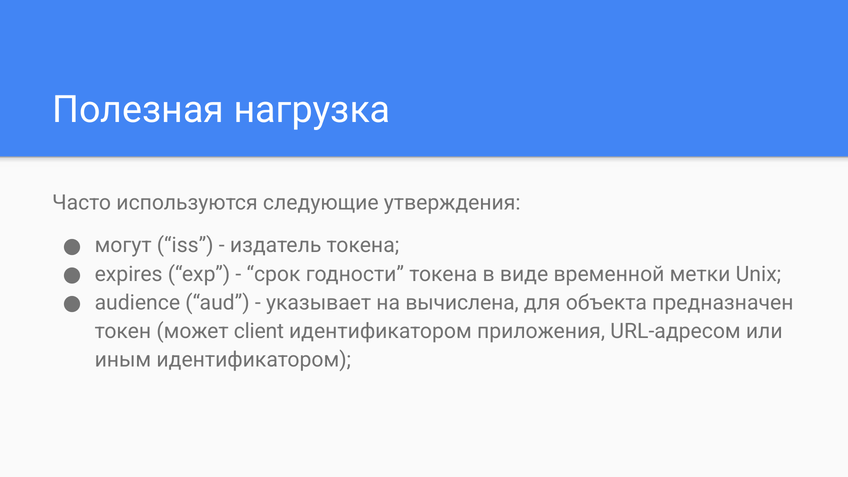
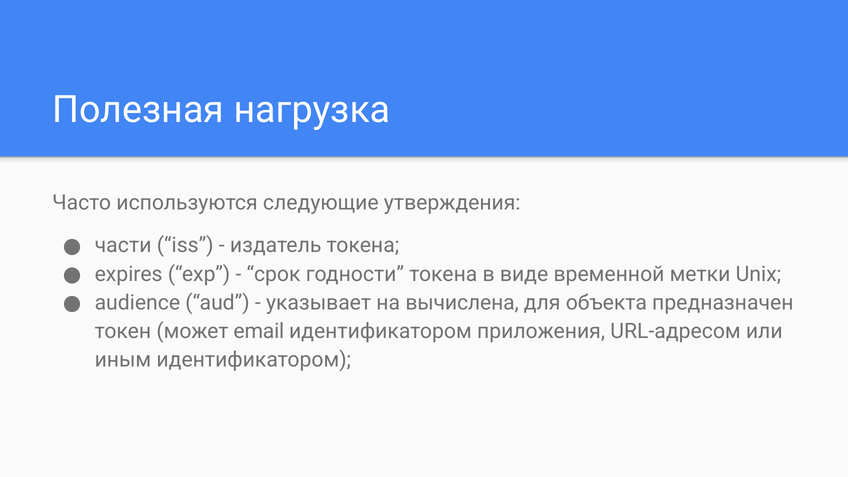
могут: могут -> части
client: client -> email
